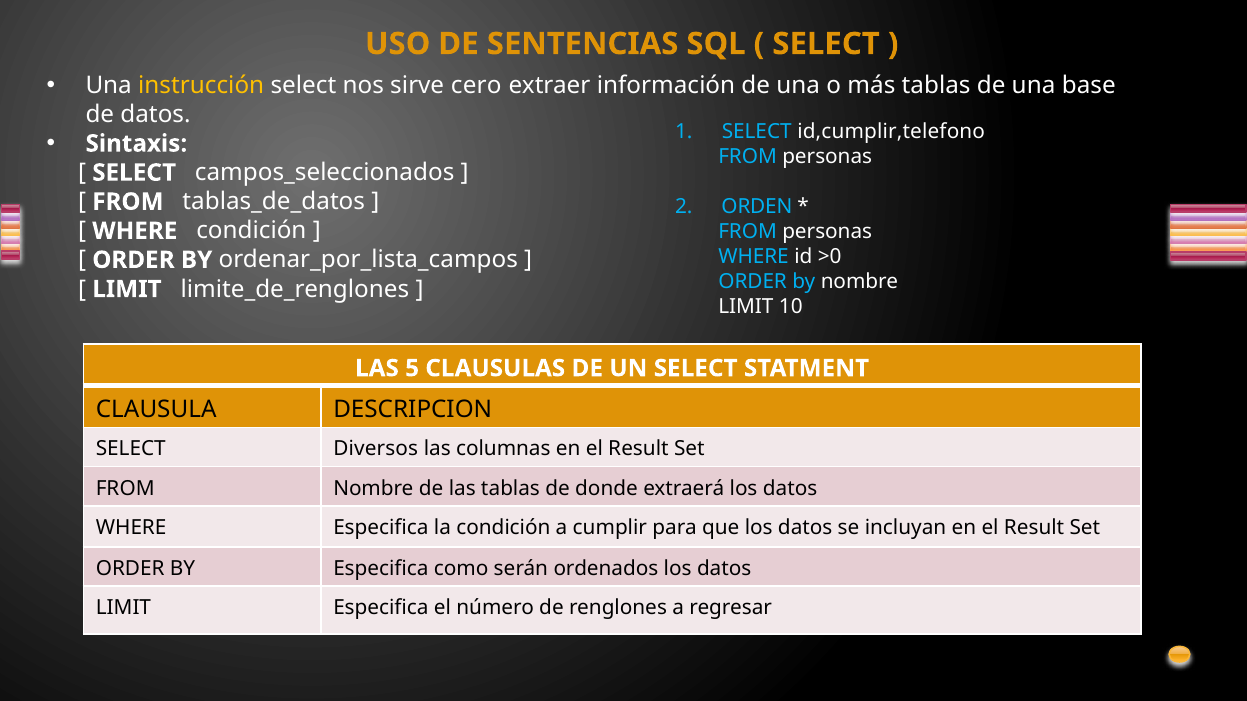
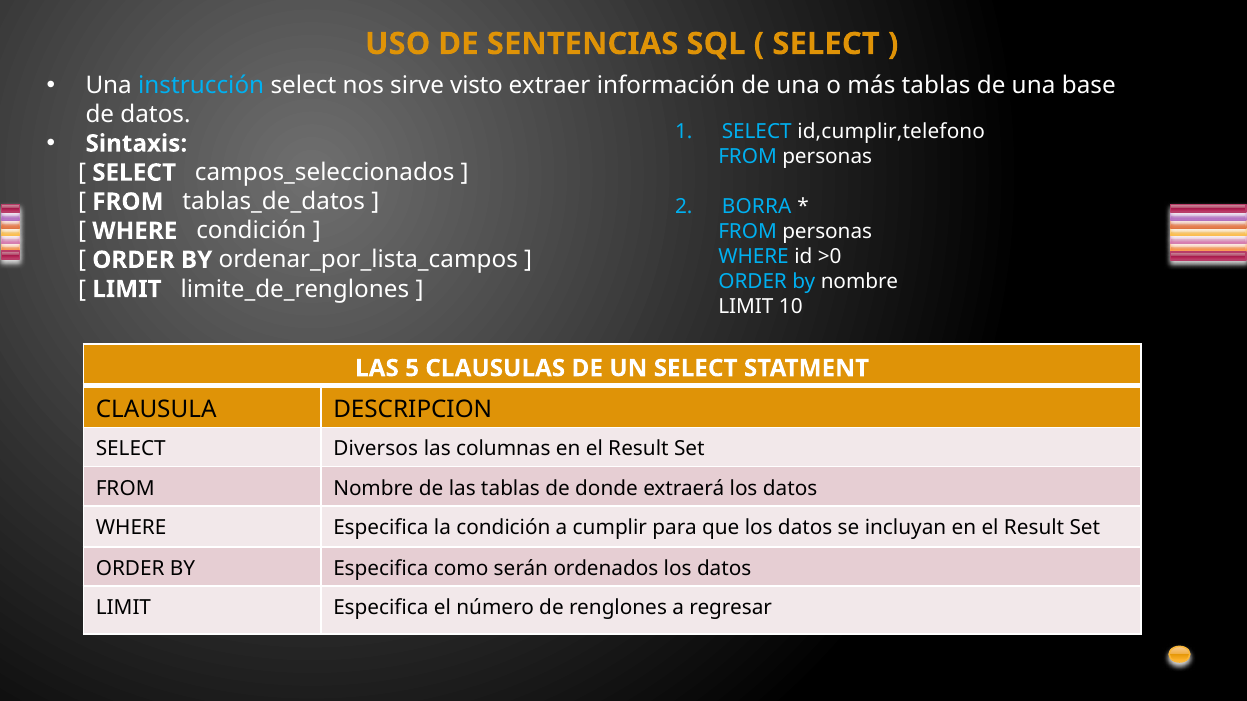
instrucción colour: yellow -> light blue
cero: cero -> visto
ORDEN: ORDEN -> BORRA
